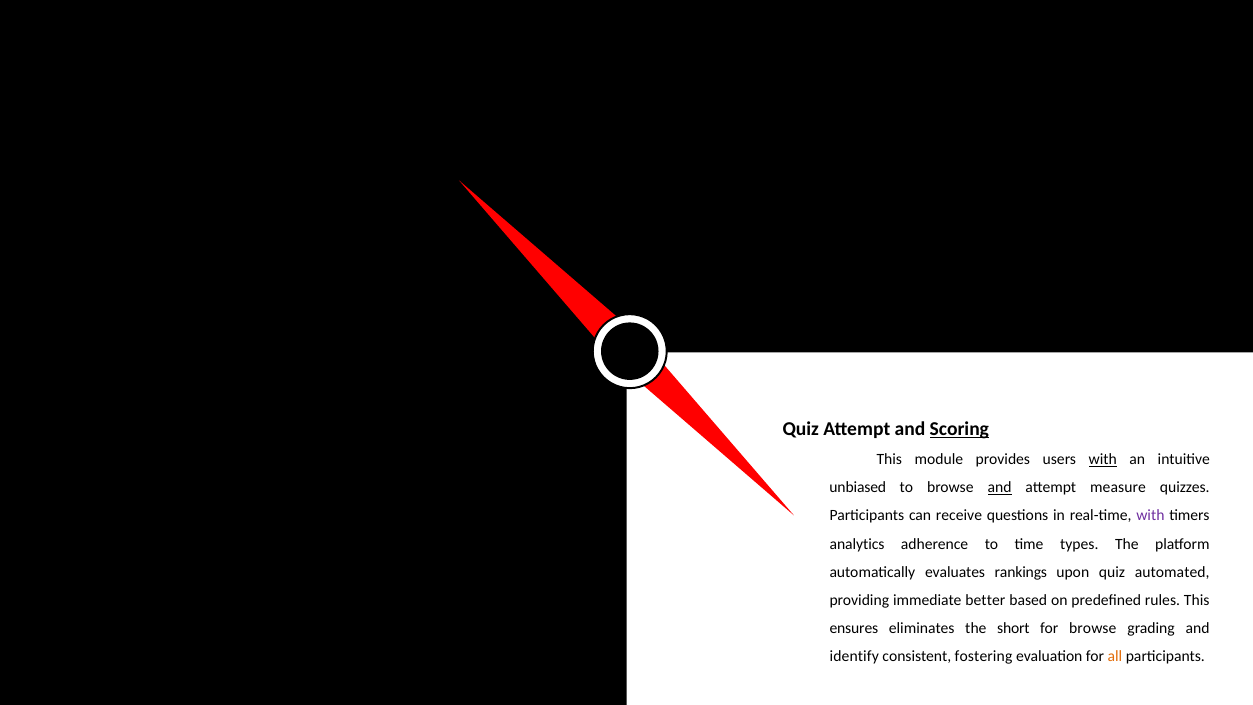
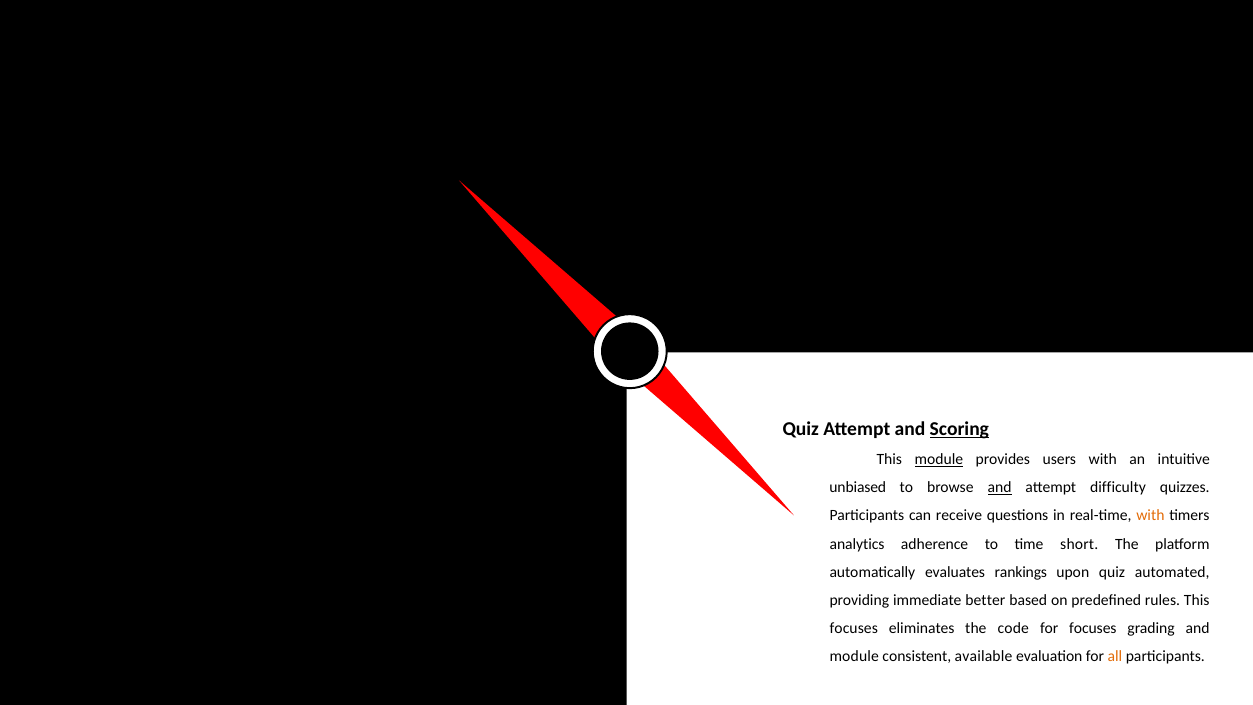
module at (939, 459) underline: none -> present
with at (1103, 459) underline: present -> none
measure: measure -> difficulty
with at (1150, 516) colour: purple -> orange
types: types -> short
ensures at (854, 628): ensures -> focuses
short: short -> code
for browse: browse -> focuses
identify at (854, 657): identify -> module
fostering: fostering -> available
